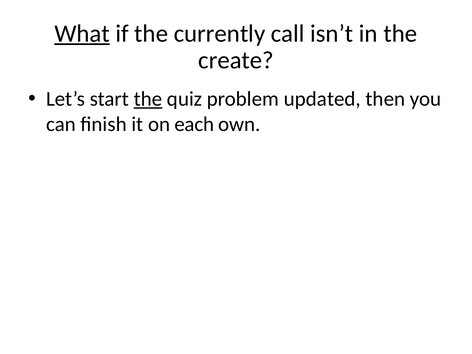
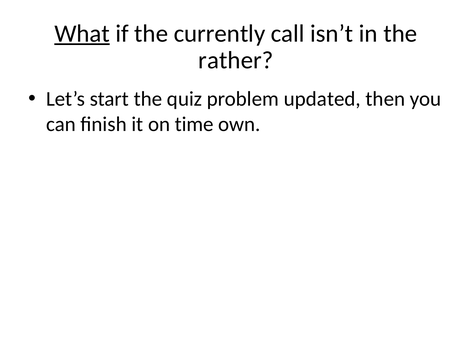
create: create -> rather
the at (148, 99) underline: present -> none
each: each -> time
